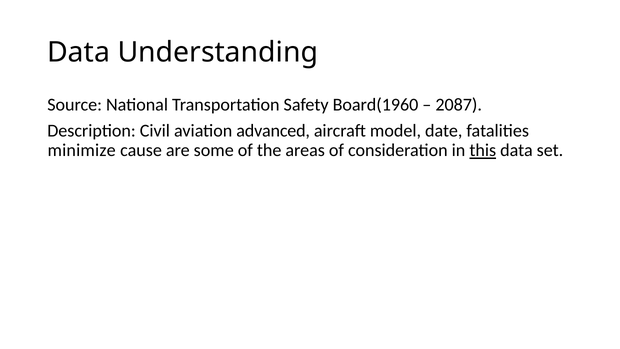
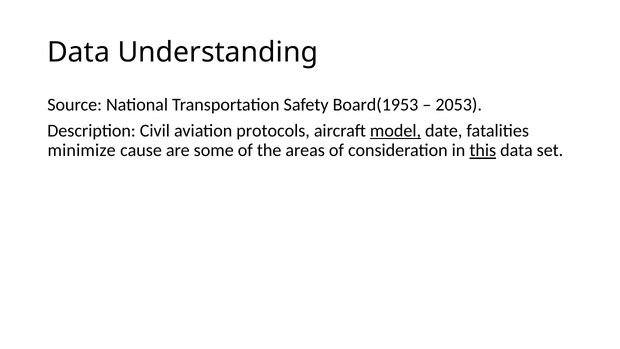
Board(1960: Board(1960 -> Board(1953
2087: 2087 -> 2053
advanced: advanced -> protocols
model underline: none -> present
